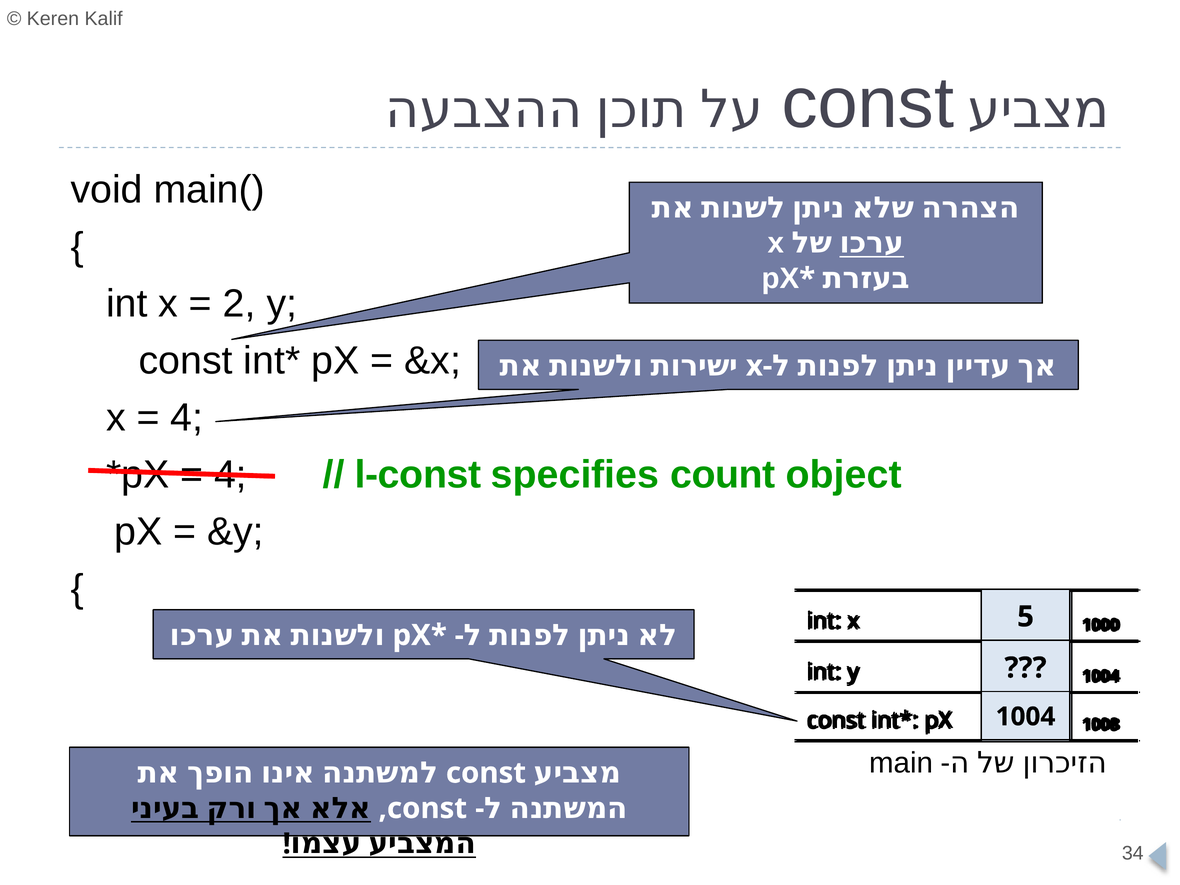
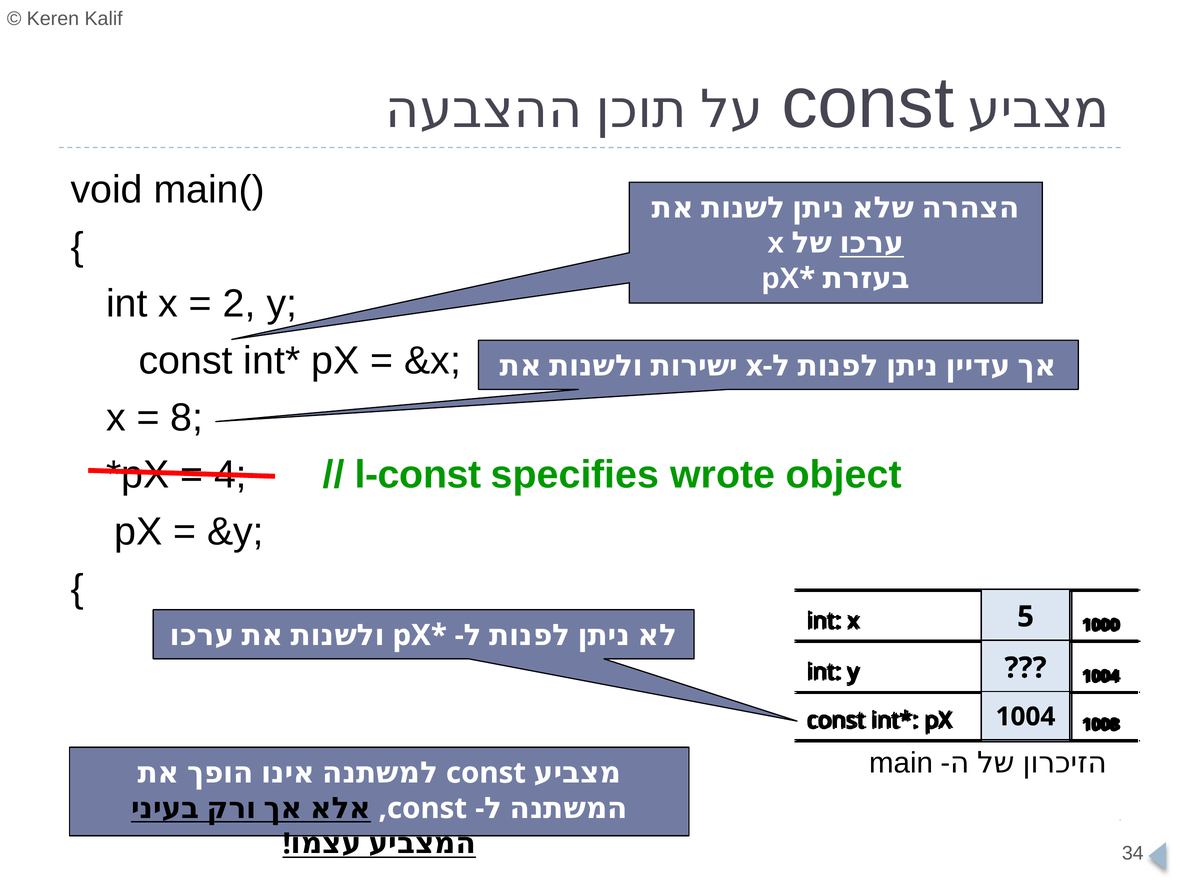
4 at (187, 418): 4 -> 8
count: count -> wrote
